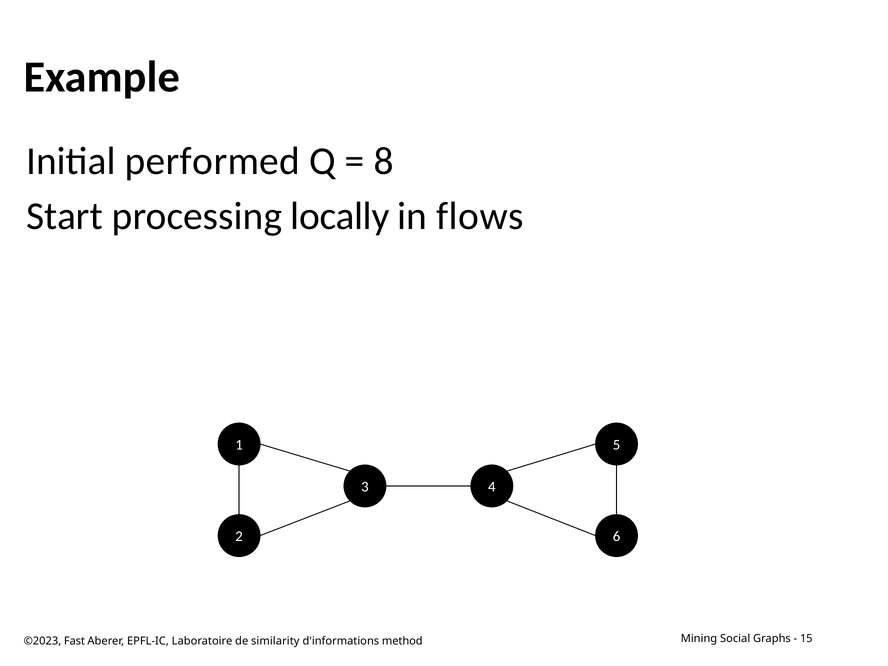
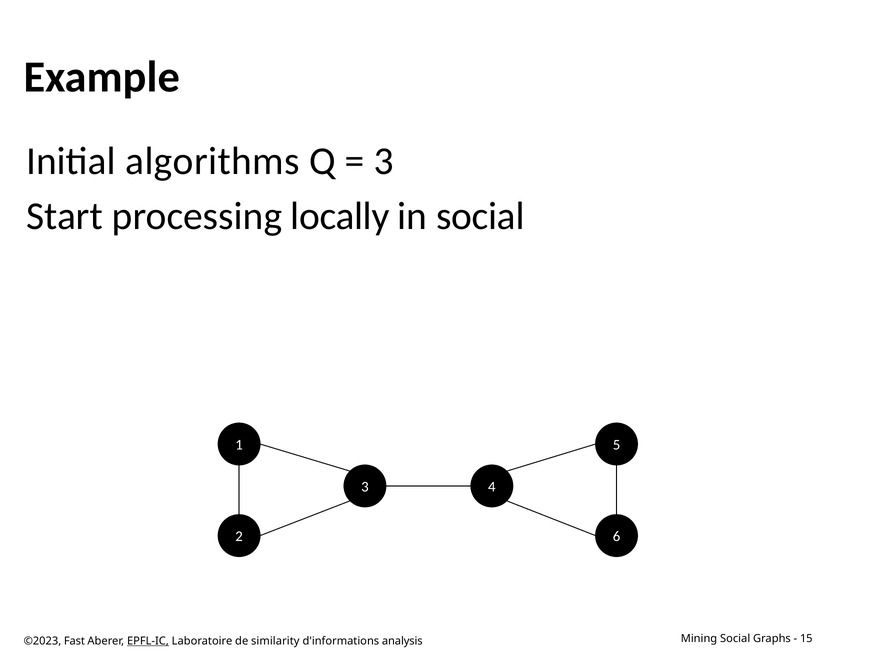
performed: performed -> algorithms
8 at (384, 161): 8 -> 3
in flows: flows -> social
EPFL-IC underline: none -> present
method: method -> analysis
